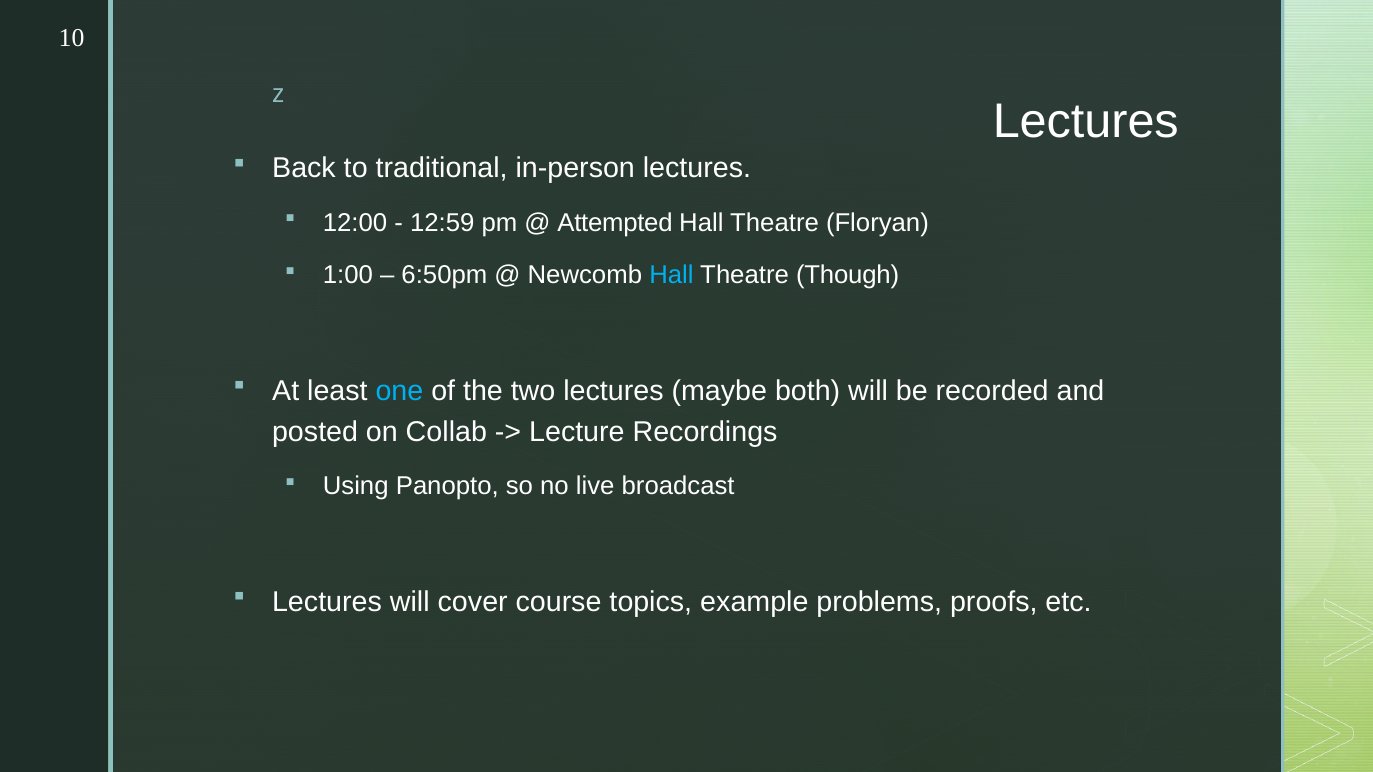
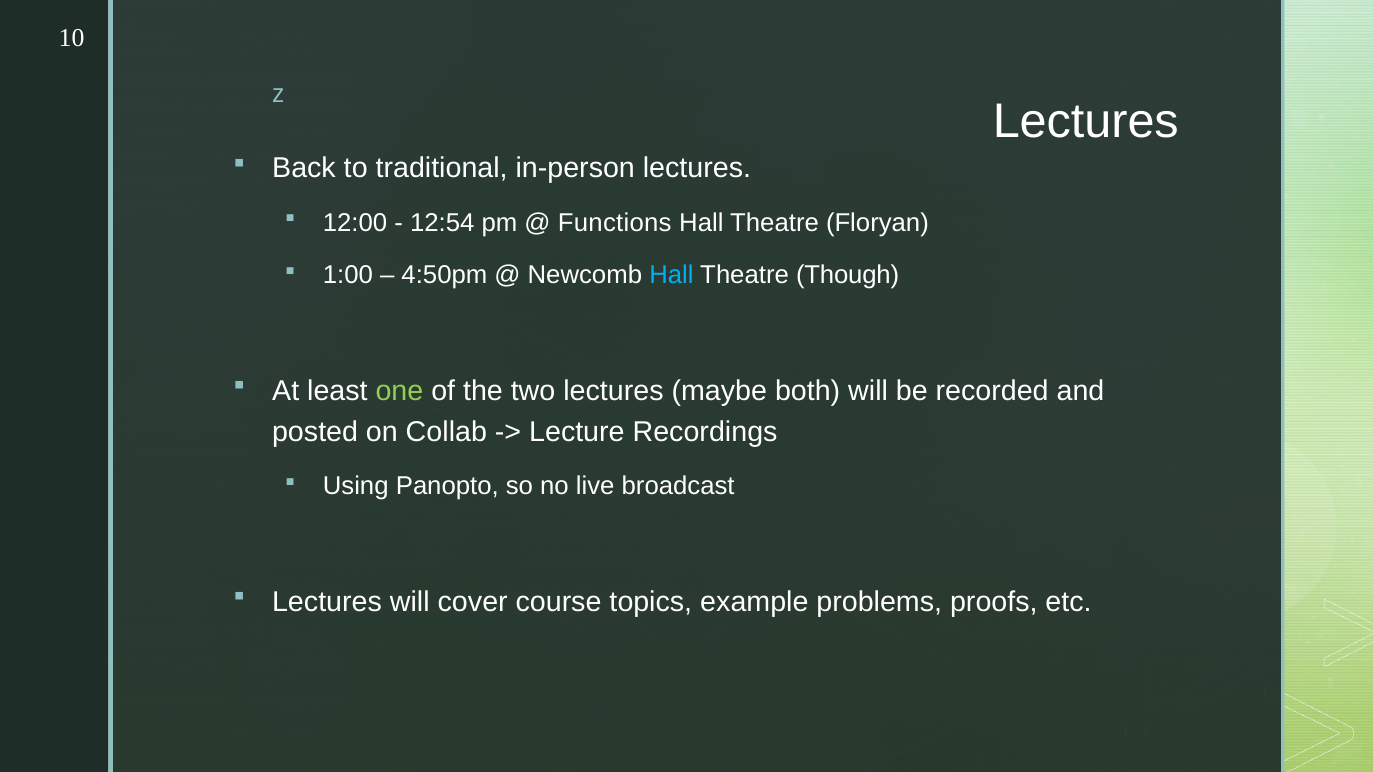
12:59: 12:59 -> 12:54
Attempted: Attempted -> Functions
6:50pm: 6:50pm -> 4:50pm
one colour: light blue -> light green
